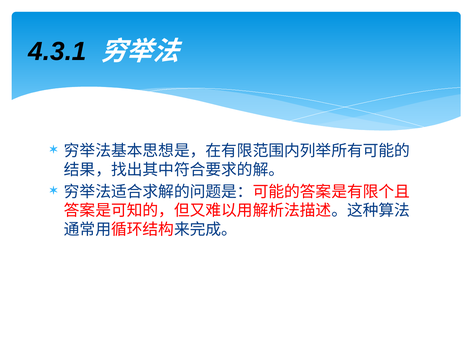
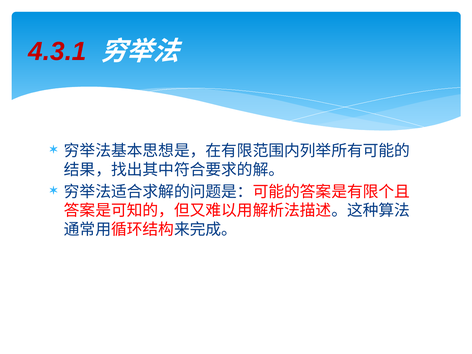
4.3.1 colour: black -> red
